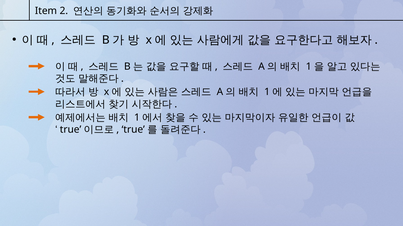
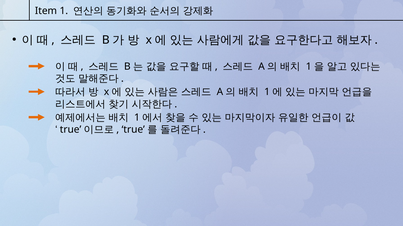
Item 2: 2 -> 1
